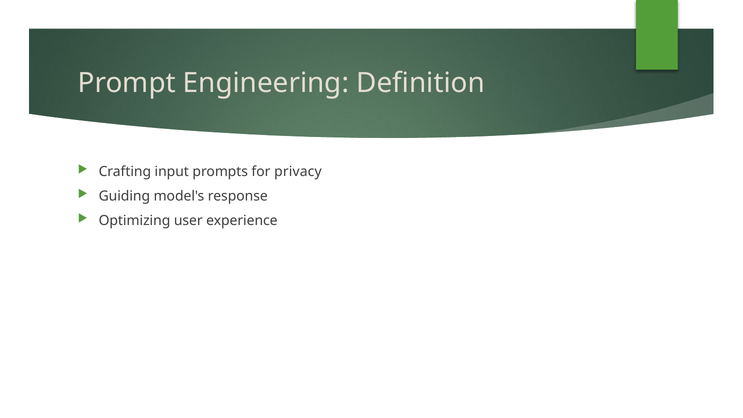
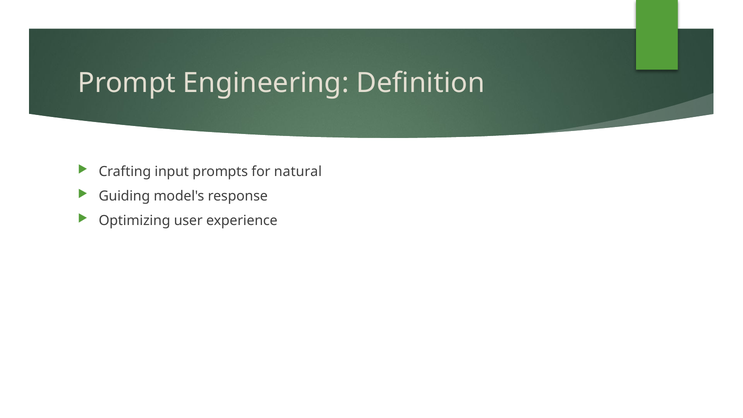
privacy: privacy -> natural
